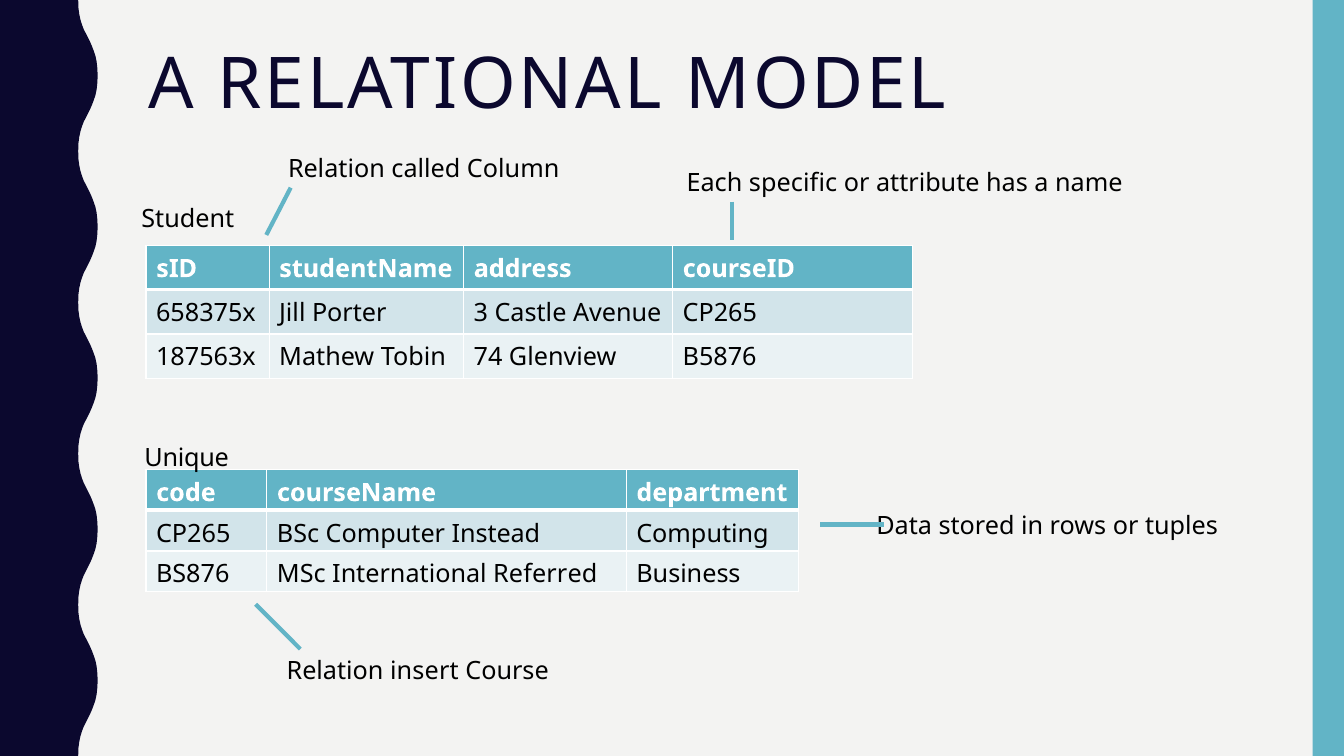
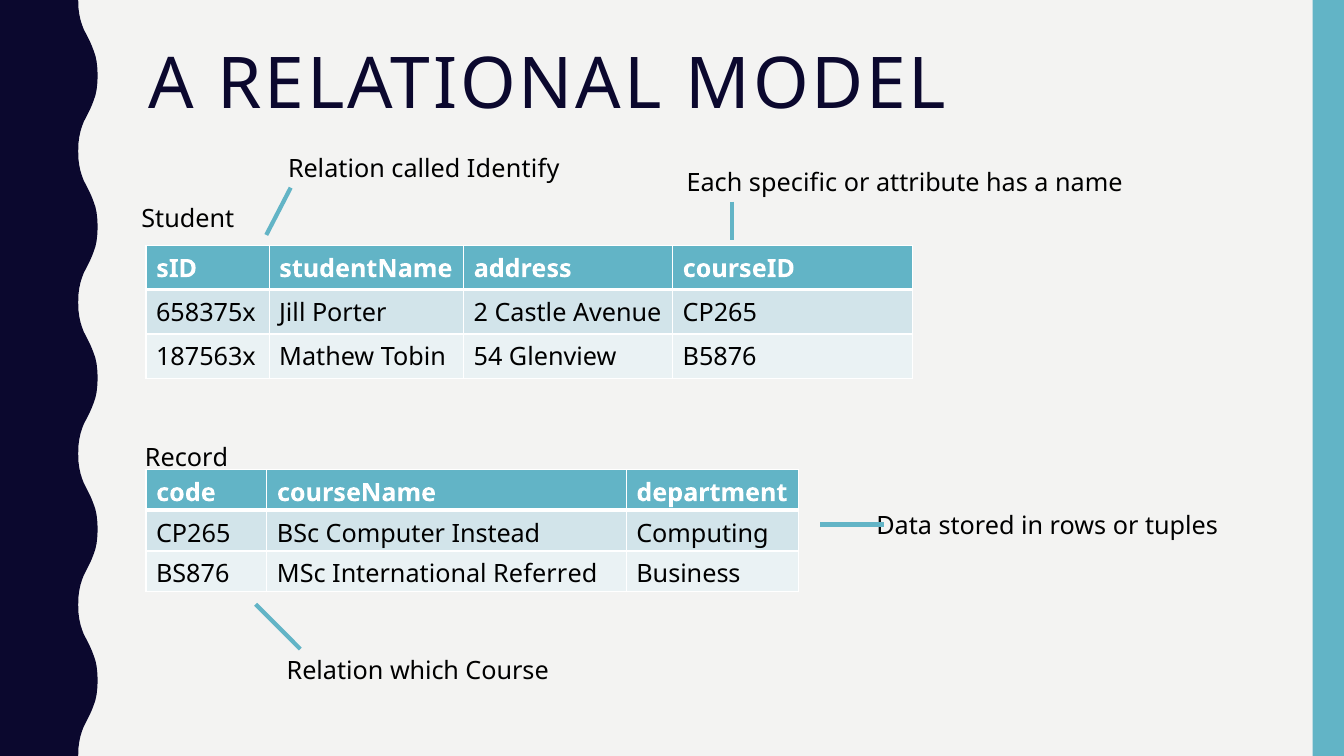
Column: Column -> Identify
3: 3 -> 2
74: 74 -> 54
Unique: Unique -> Record
insert: insert -> which
